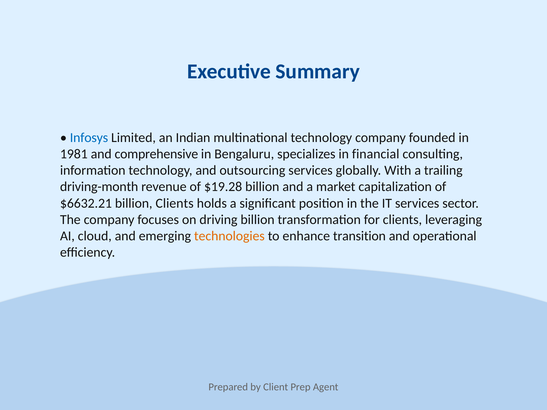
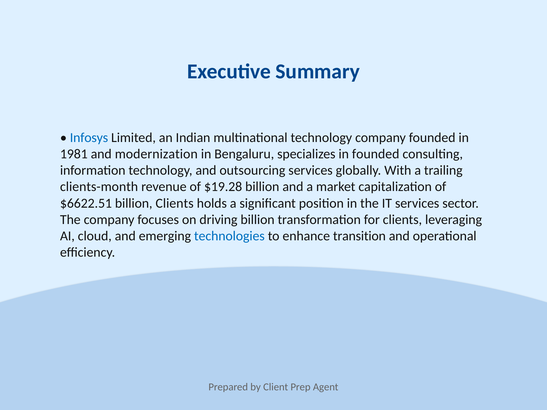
comprehensive: comprehensive -> modernization
in financial: financial -> founded
driving-month: driving-month -> clients-month
$6632.21: $6632.21 -> $6622.51
technologies colour: orange -> blue
